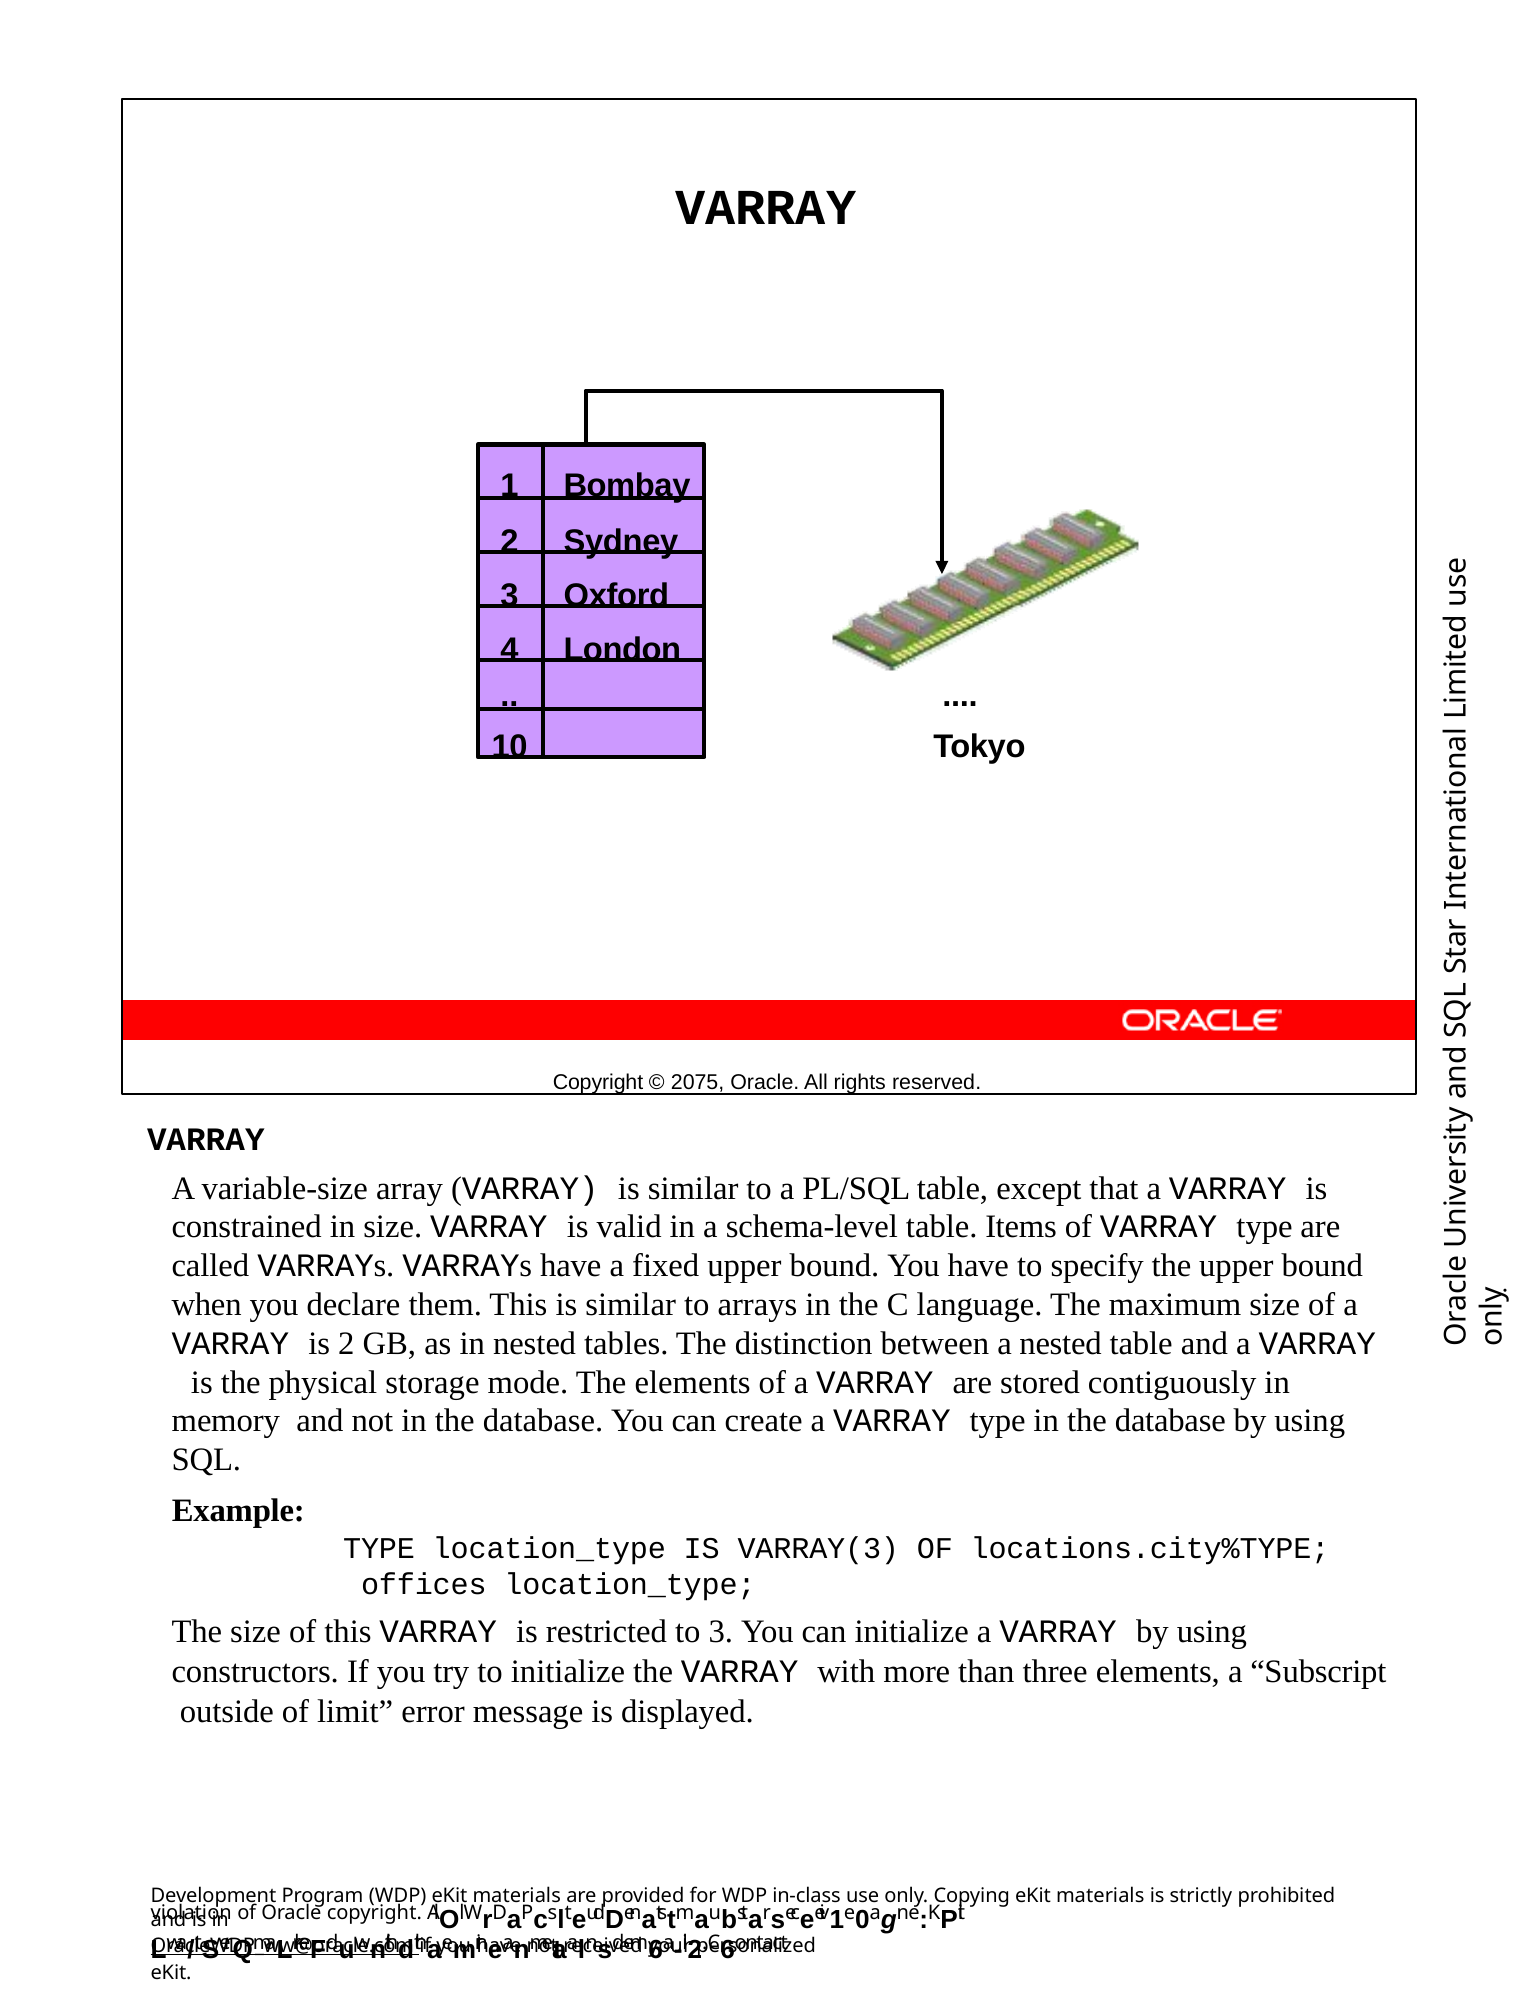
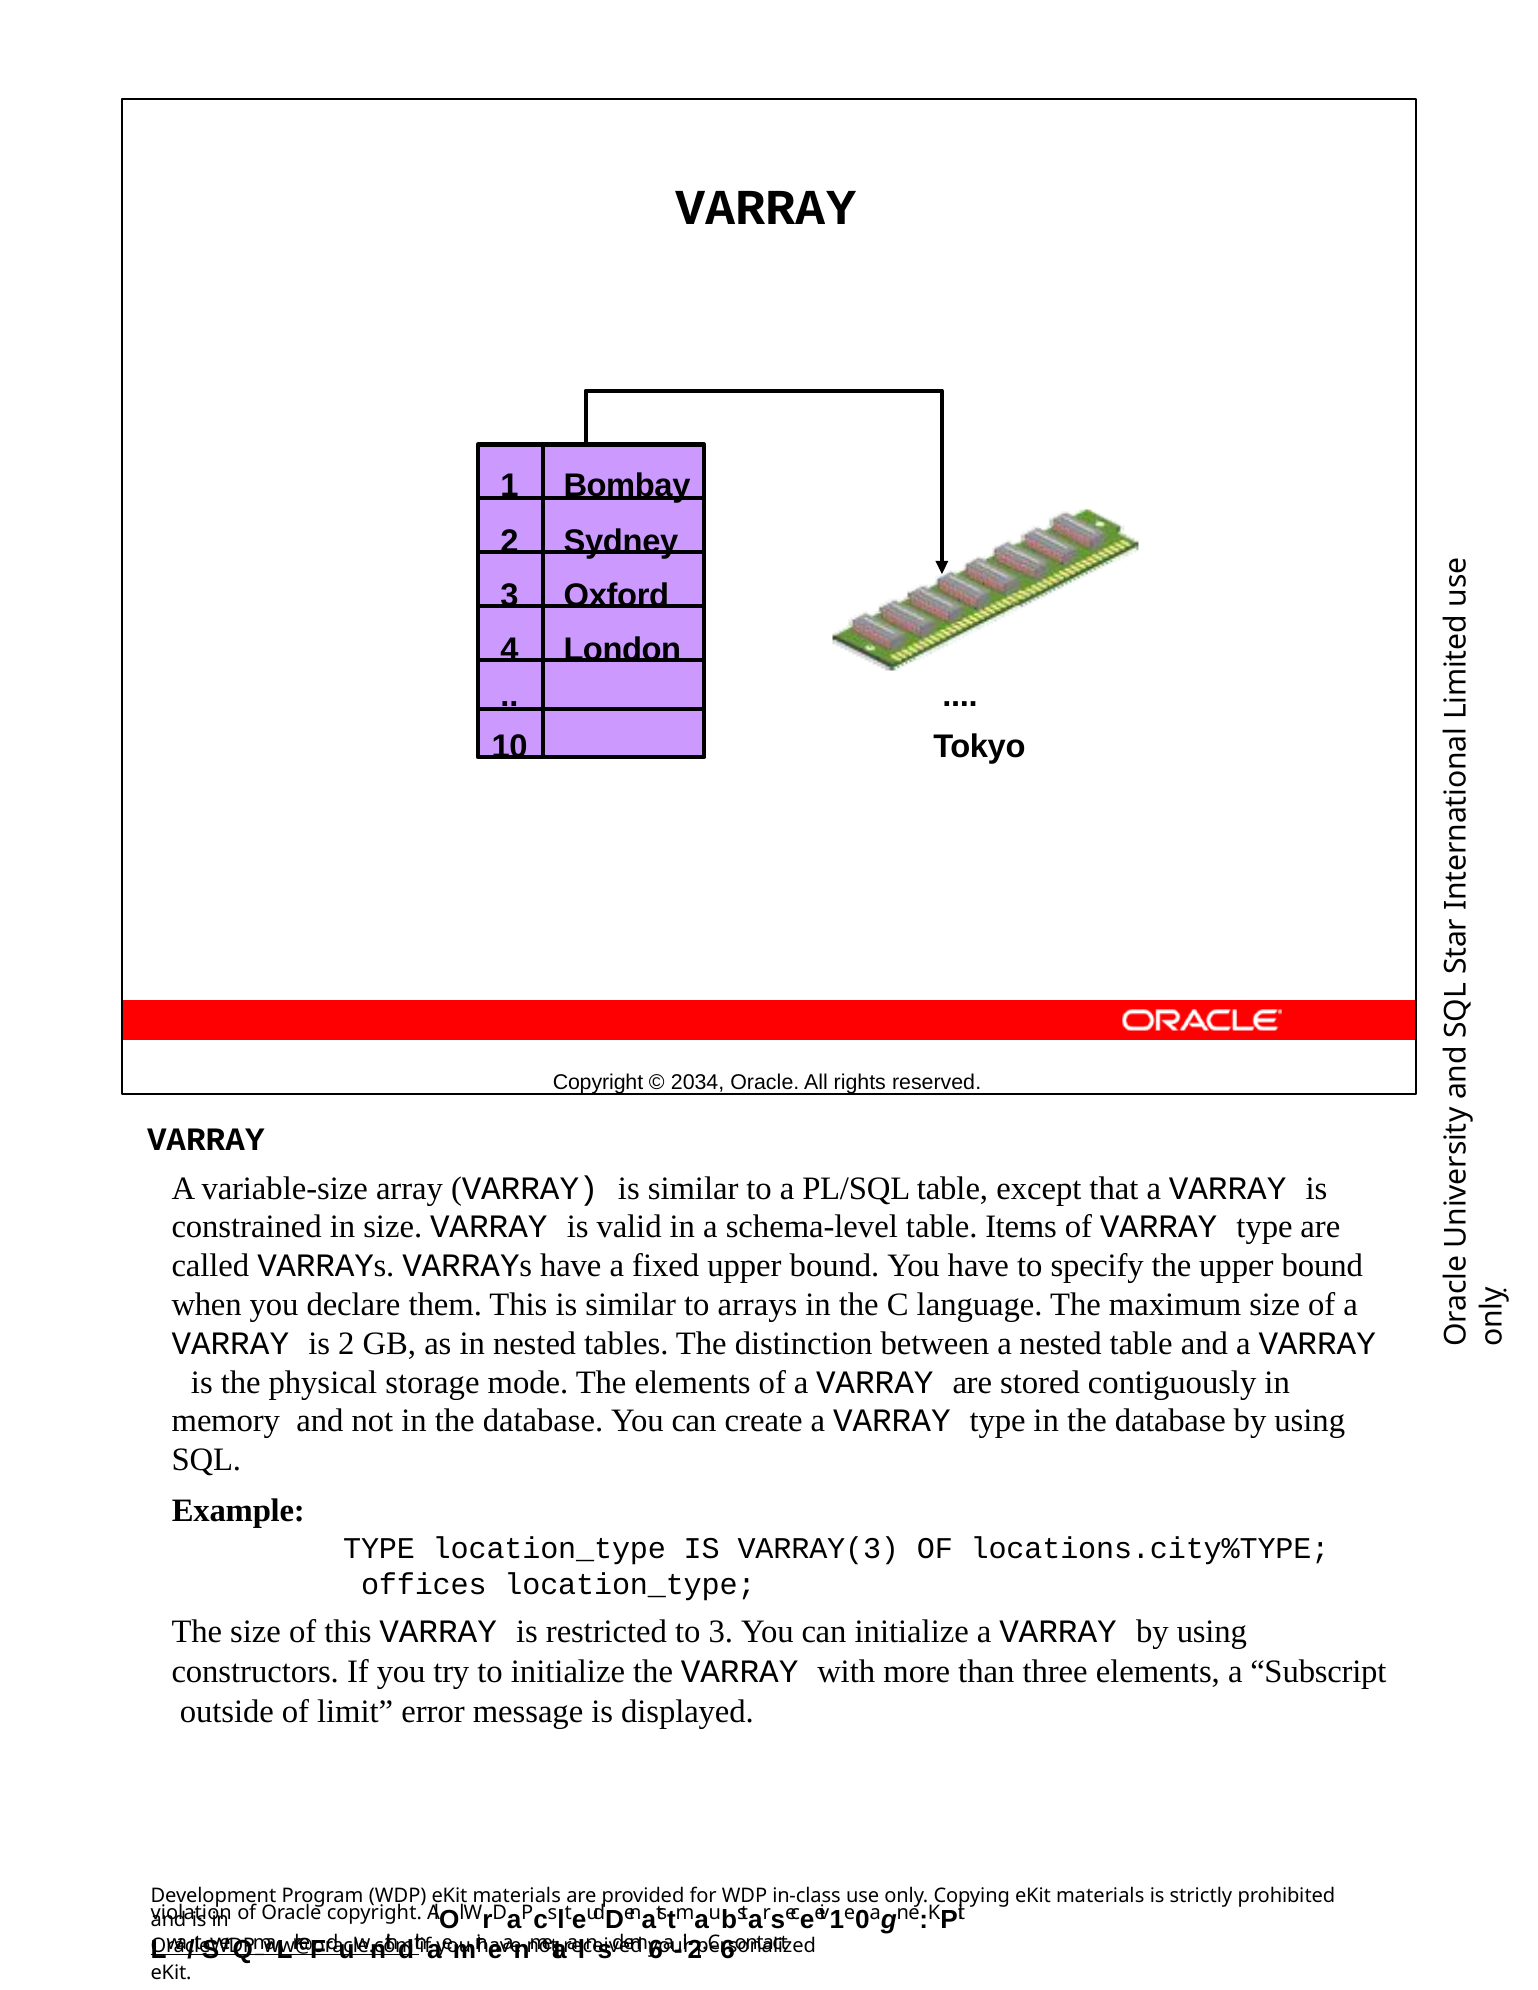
2075: 2075 -> 2034
